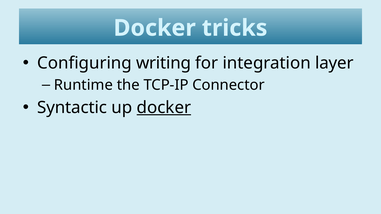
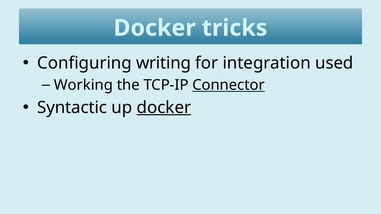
layer: layer -> used
Runtime: Runtime -> Working
Connector underline: none -> present
